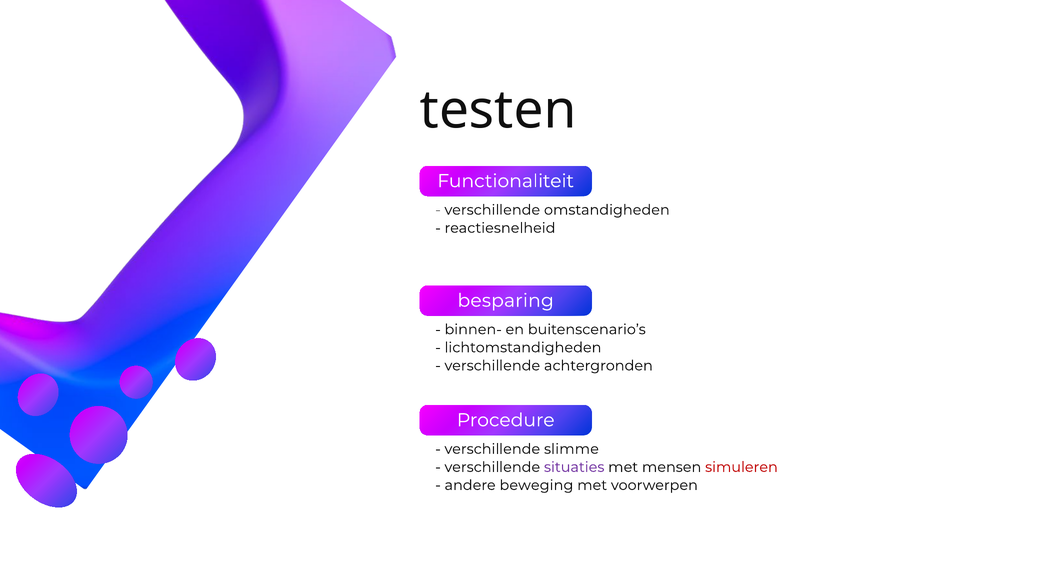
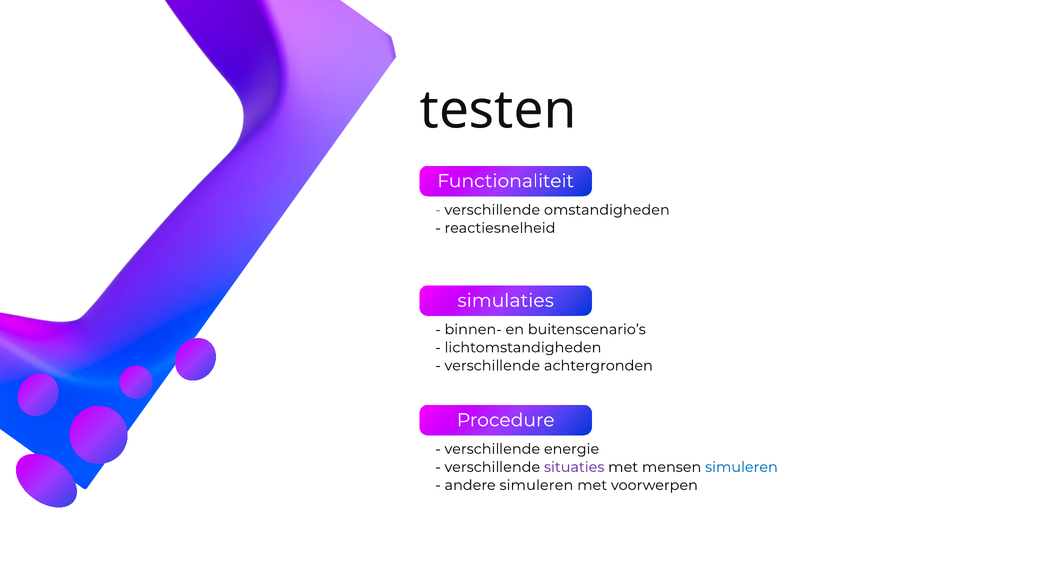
besparing: besparing -> simulaties
slimme: slimme -> energie
simuleren at (741, 467) colour: red -> blue
andere beweging: beweging -> simuleren
